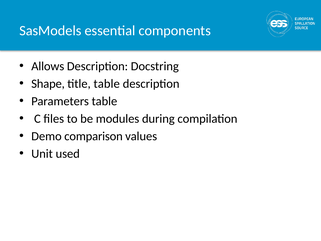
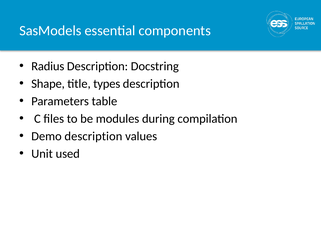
Allows: Allows -> Radius
title table: table -> types
Demo comparison: comparison -> description
